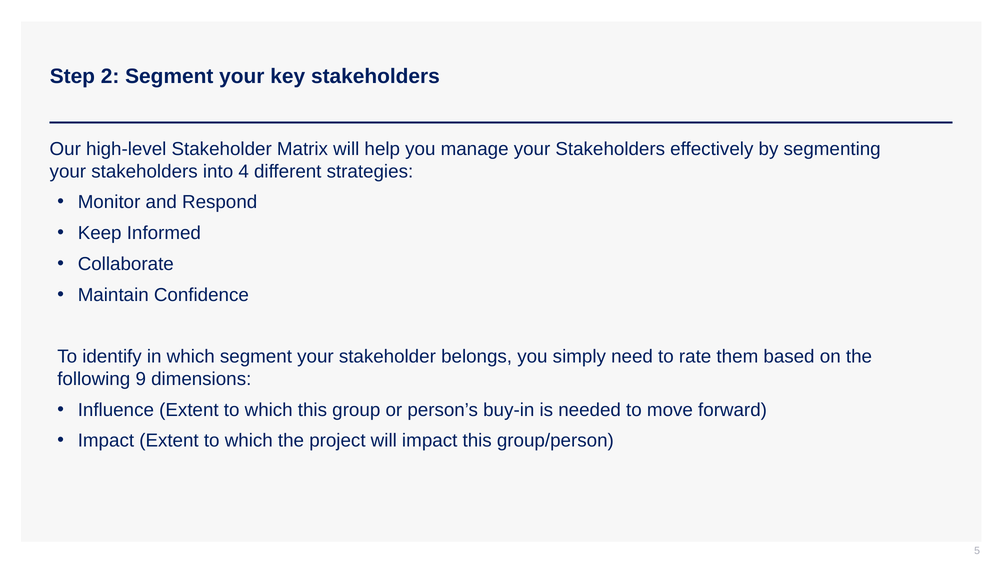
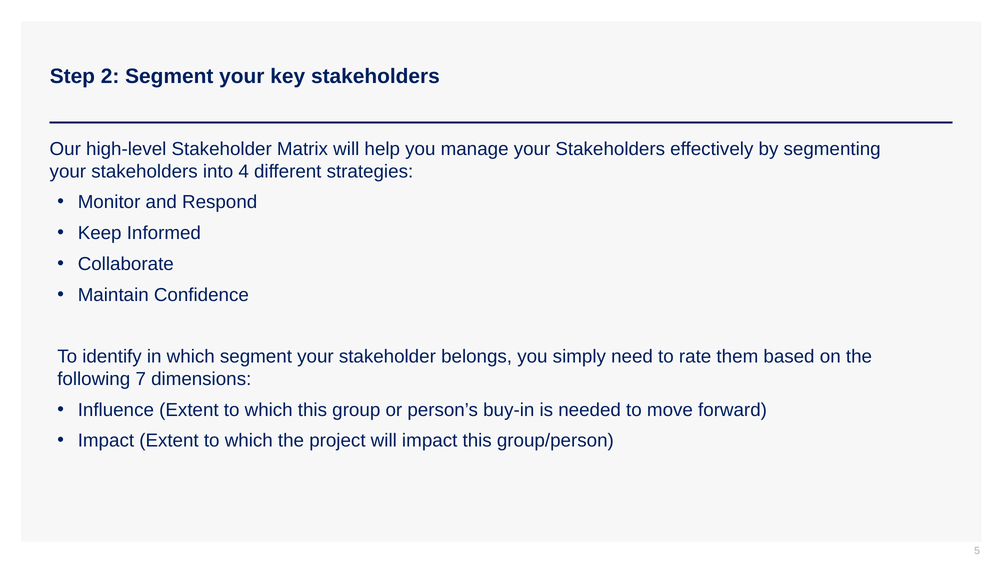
9: 9 -> 7
